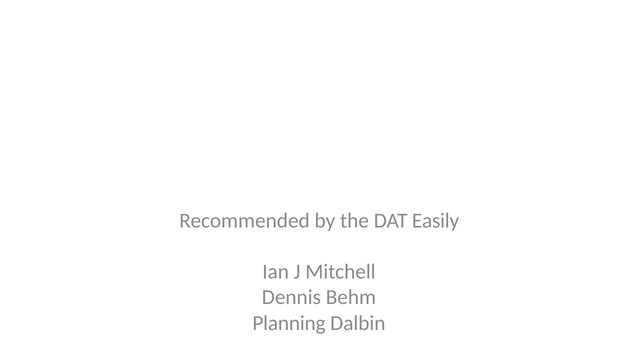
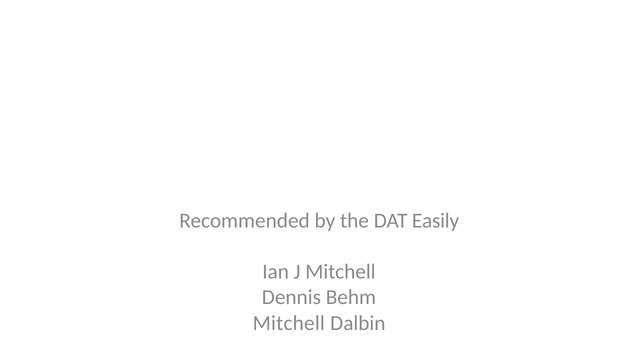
Planning at (289, 323): Planning -> Mitchell
